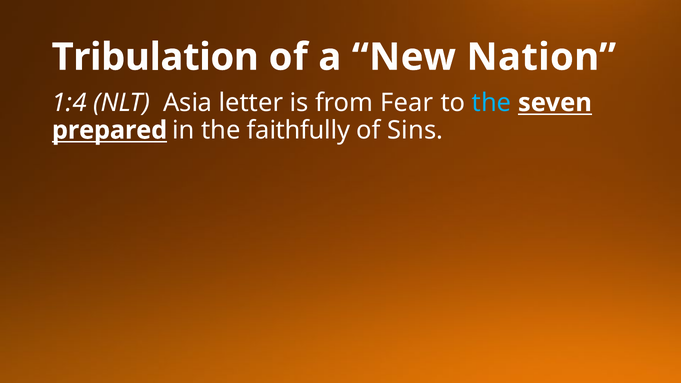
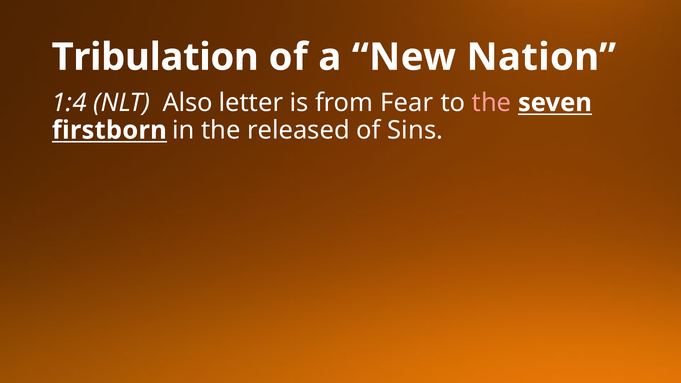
Asia: Asia -> Also
the at (492, 103) colour: light blue -> pink
prepared: prepared -> firstborn
faithfully: faithfully -> released
